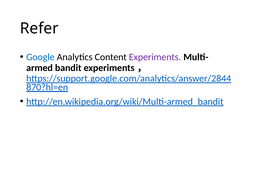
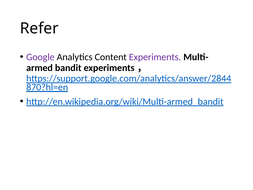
Google colour: blue -> purple
